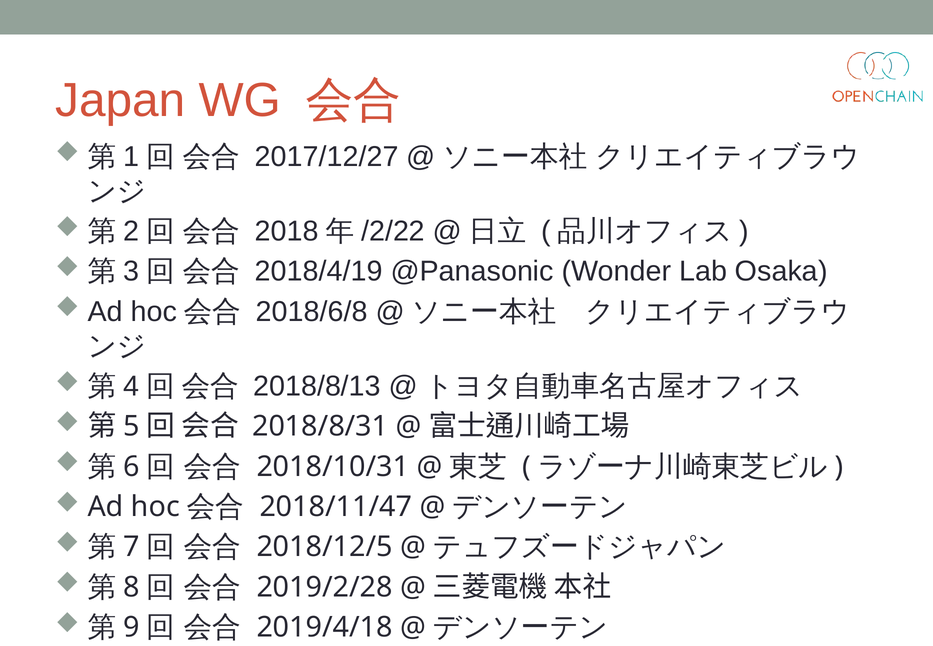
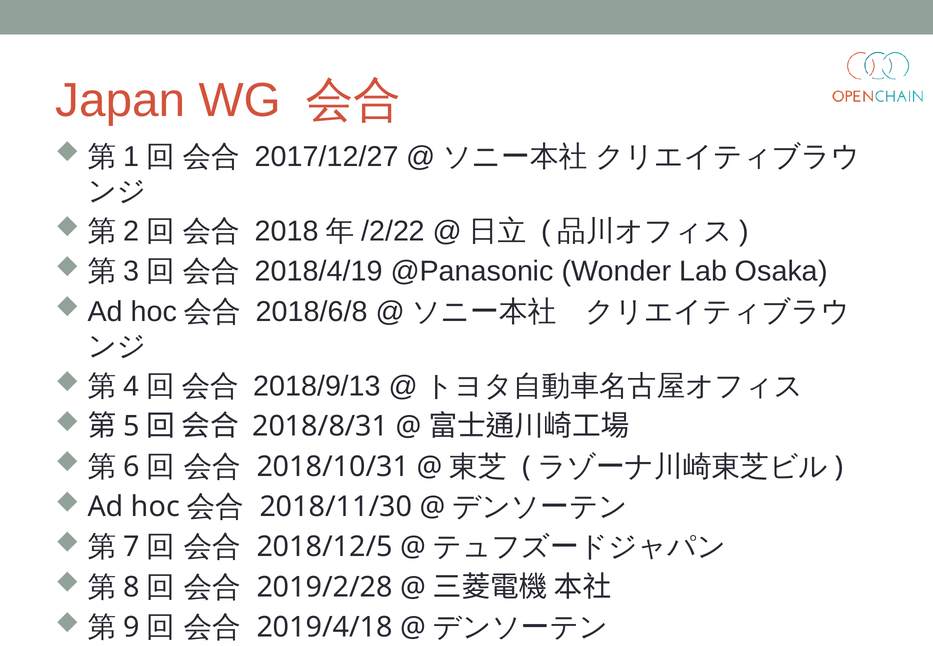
2018/8/13: 2018/8/13 -> 2018/9/13
2018/11/47: 2018/11/47 -> 2018/11/30
